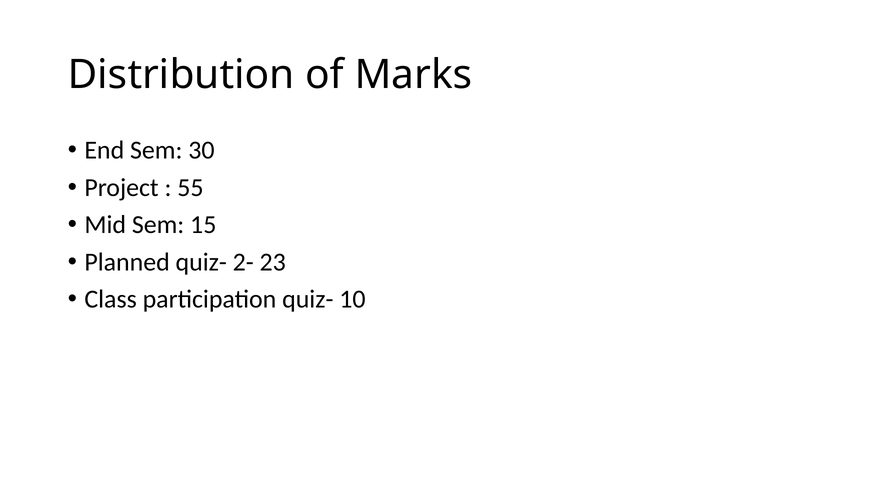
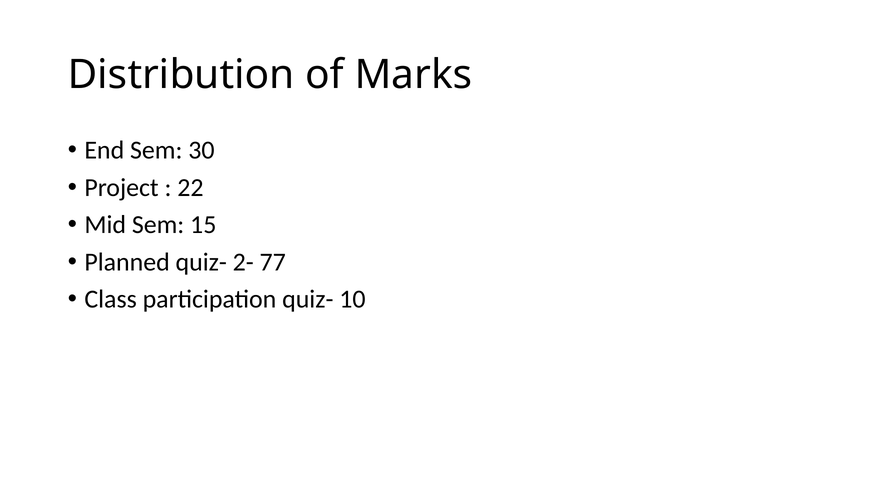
55: 55 -> 22
23: 23 -> 77
